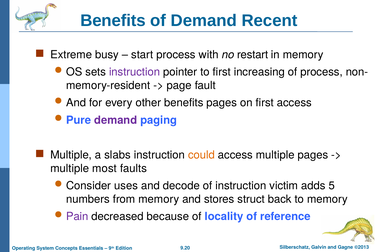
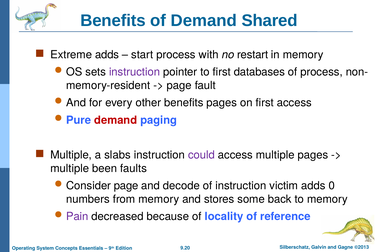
Recent: Recent -> Shared
Extreme busy: busy -> adds
increasing: increasing -> databases
demand at (116, 120) colour: purple -> red
could colour: orange -> purple
most: most -> been
Consider uses: uses -> page
5: 5 -> 0
struct: struct -> some
